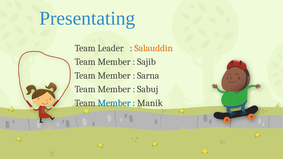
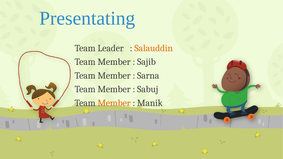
Member at (114, 103) colour: blue -> orange
